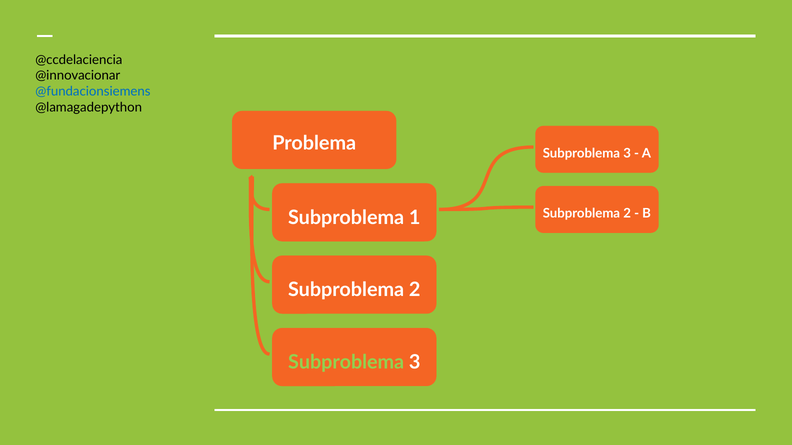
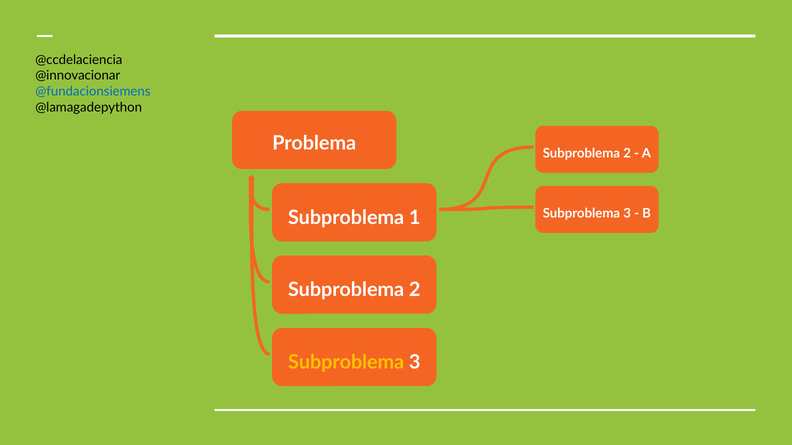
3 at (627, 154): 3 -> 2
2 at (627, 214): 2 -> 3
Subproblema at (346, 363) colour: light green -> yellow
